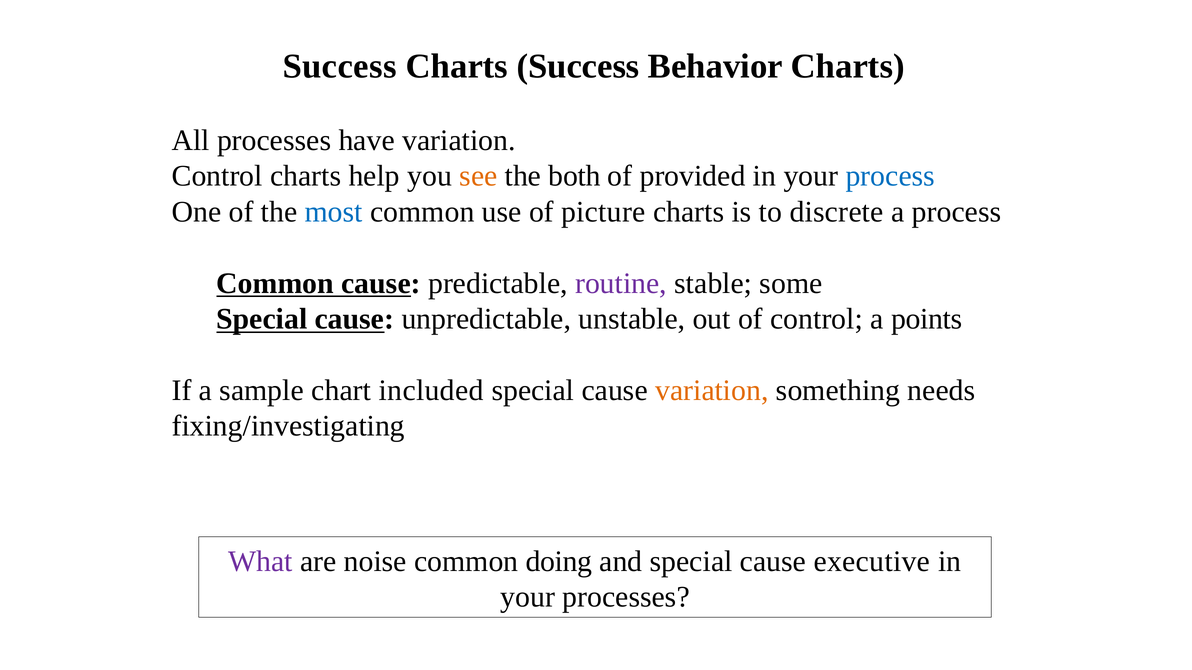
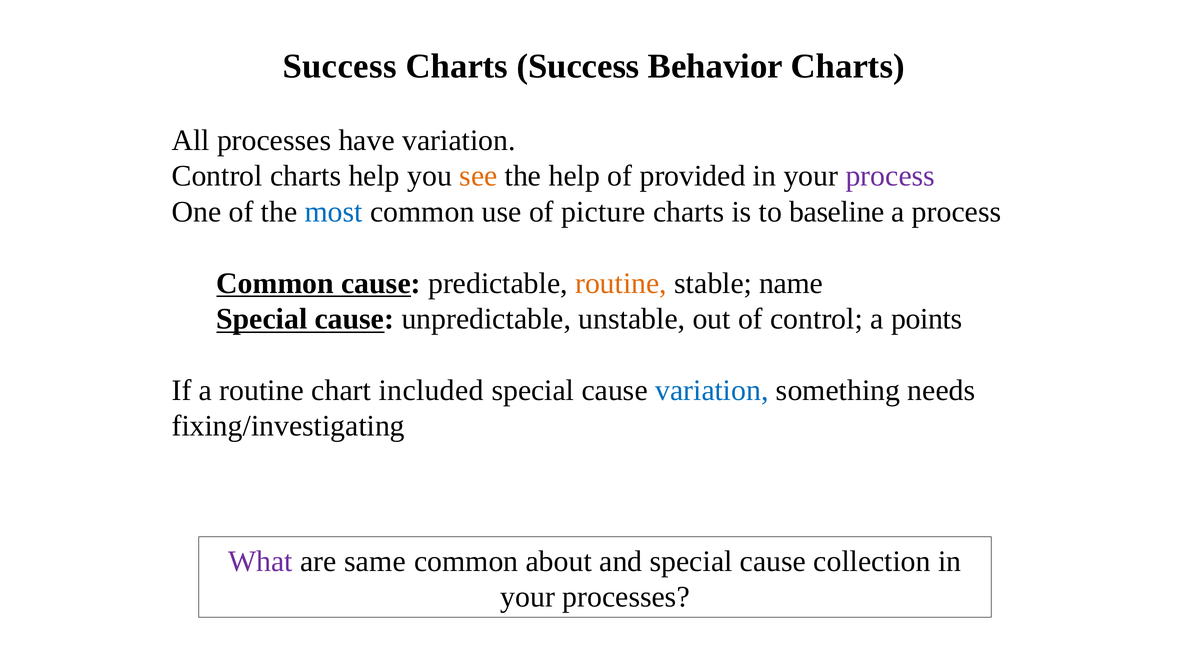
the both: both -> help
process at (890, 176) colour: blue -> purple
discrete: discrete -> baseline
routine at (621, 283) colour: purple -> orange
some: some -> name
a sample: sample -> routine
variation at (712, 391) colour: orange -> blue
noise: noise -> same
doing: doing -> about
executive: executive -> collection
